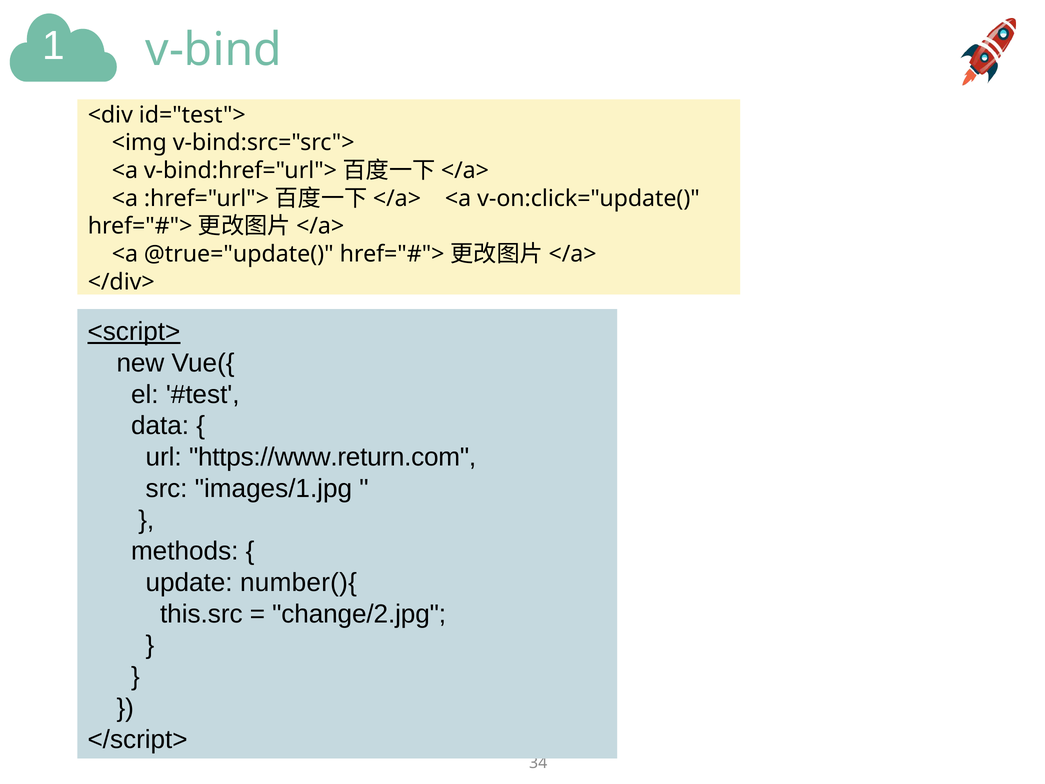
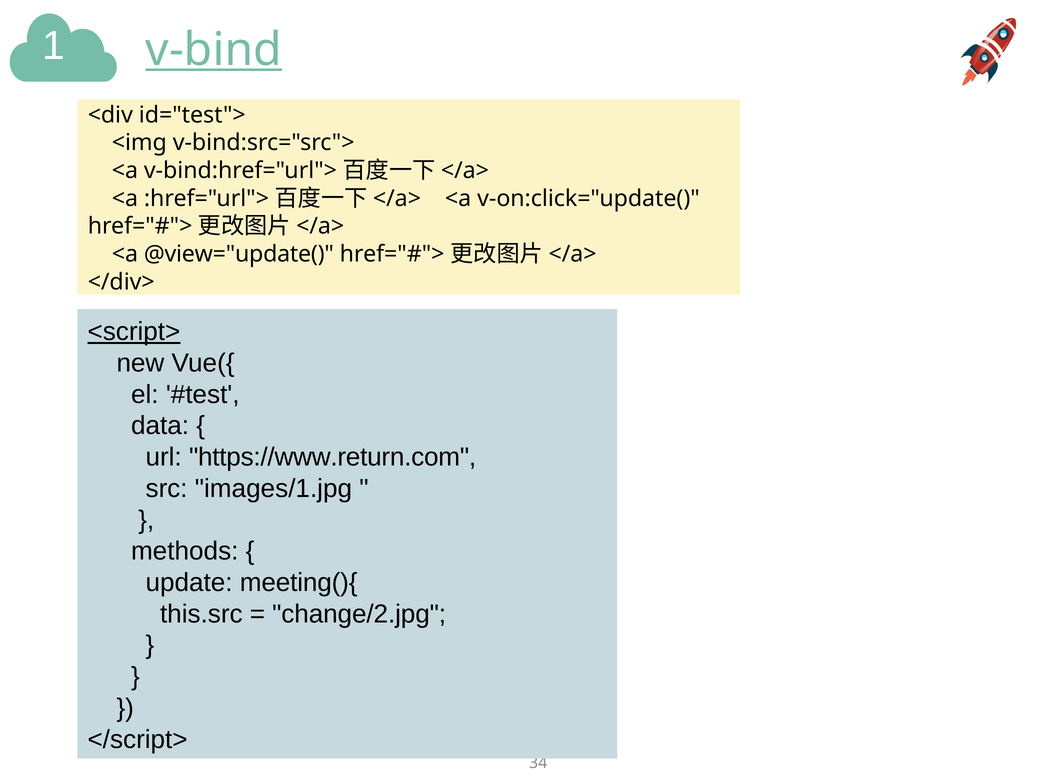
v-bind underline: none -> present
@true="update(: @true="update( -> @view="update(
number(){: number(){ -> meeting(){
